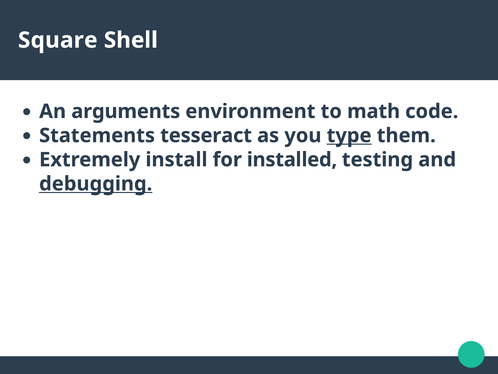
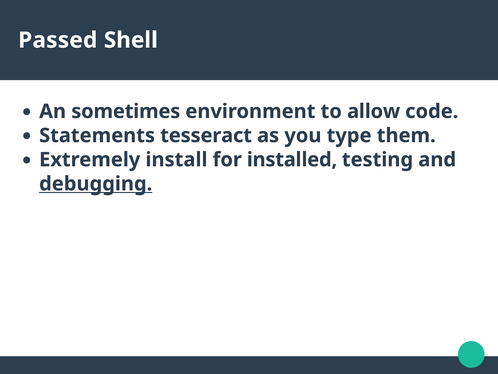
Square: Square -> Passed
arguments: arguments -> sometimes
math: math -> allow
type underline: present -> none
